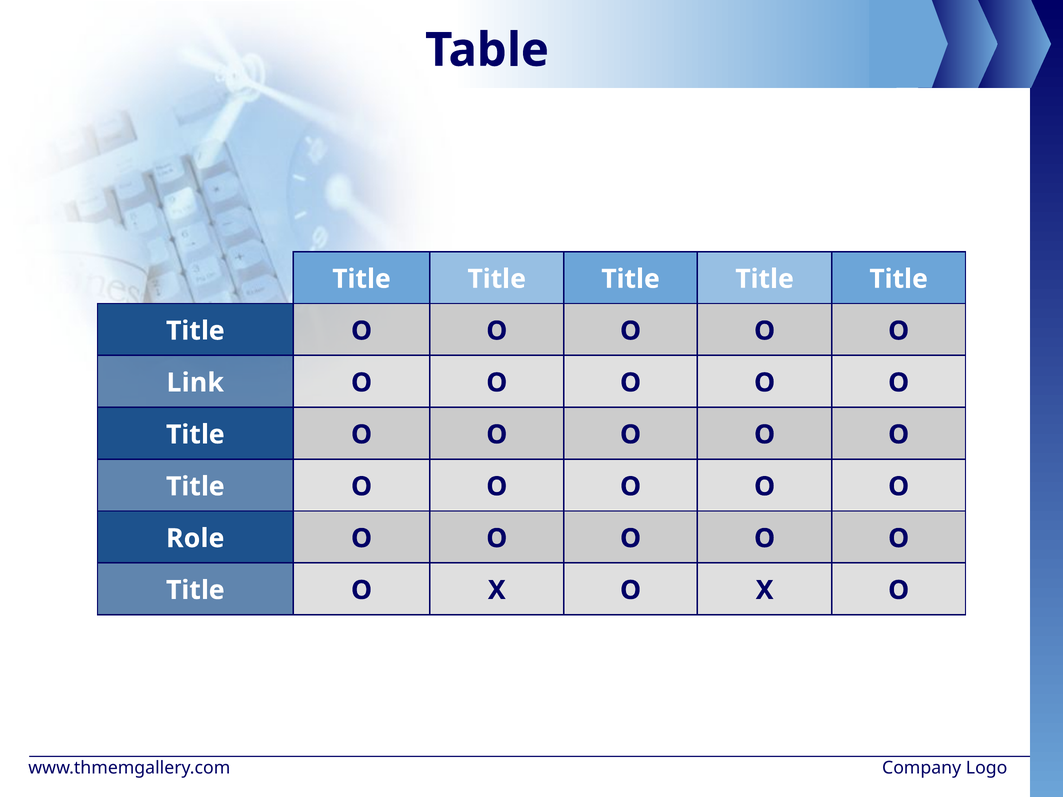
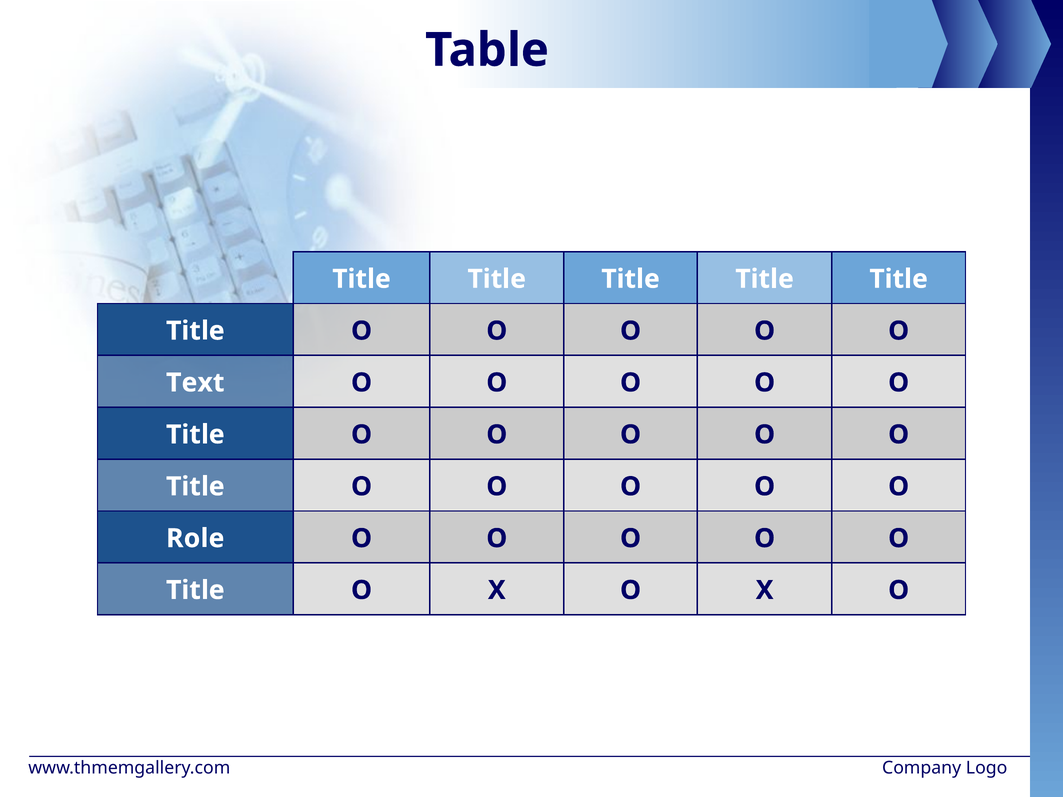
Link: Link -> Text
